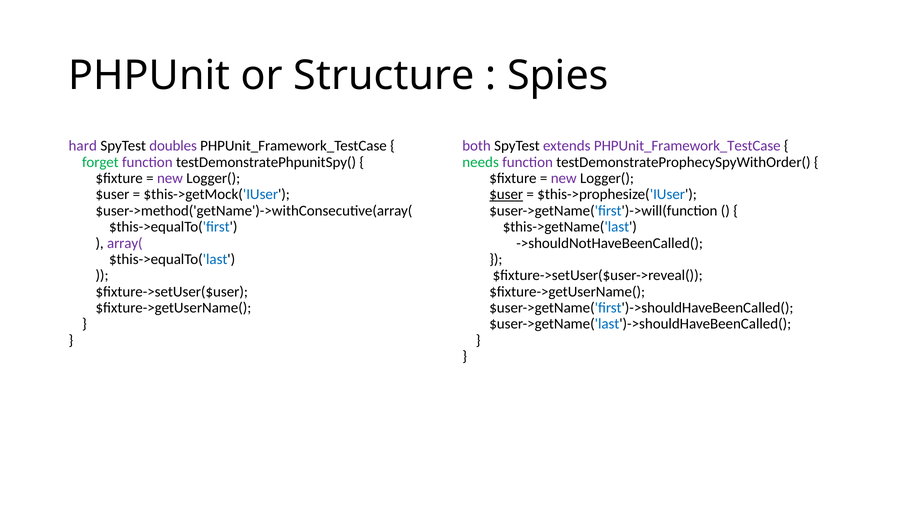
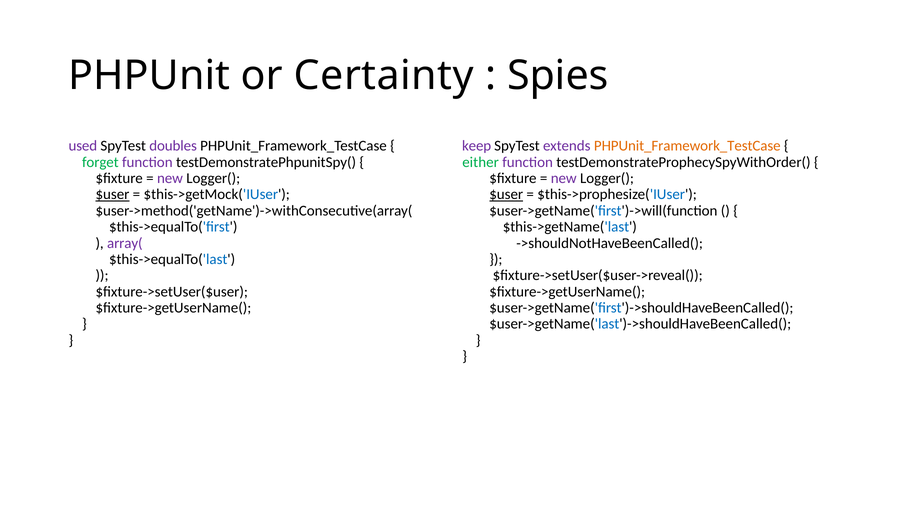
Structure: Structure -> Certainty
hard: hard -> used
both: both -> keep
PHPUnit_Framework_TestCase at (687, 146) colour: purple -> orange
needs: needs -> either
$user at (112, 195) underline: none -> present
